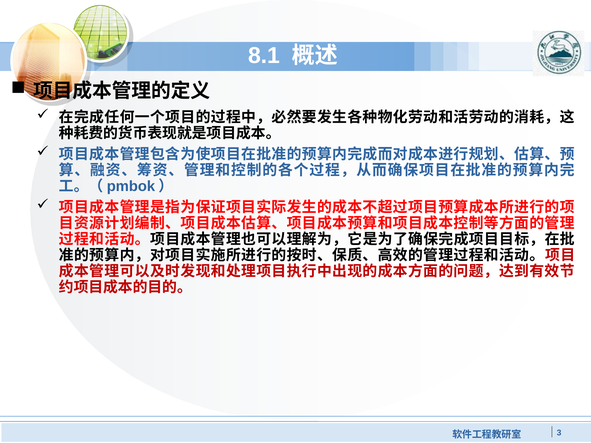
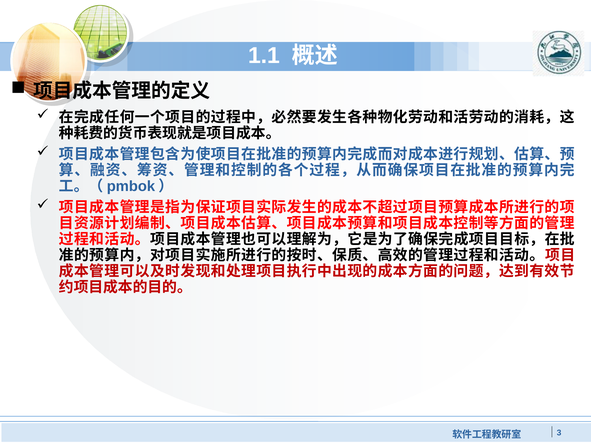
8.1: 8.1 -> 1.1
